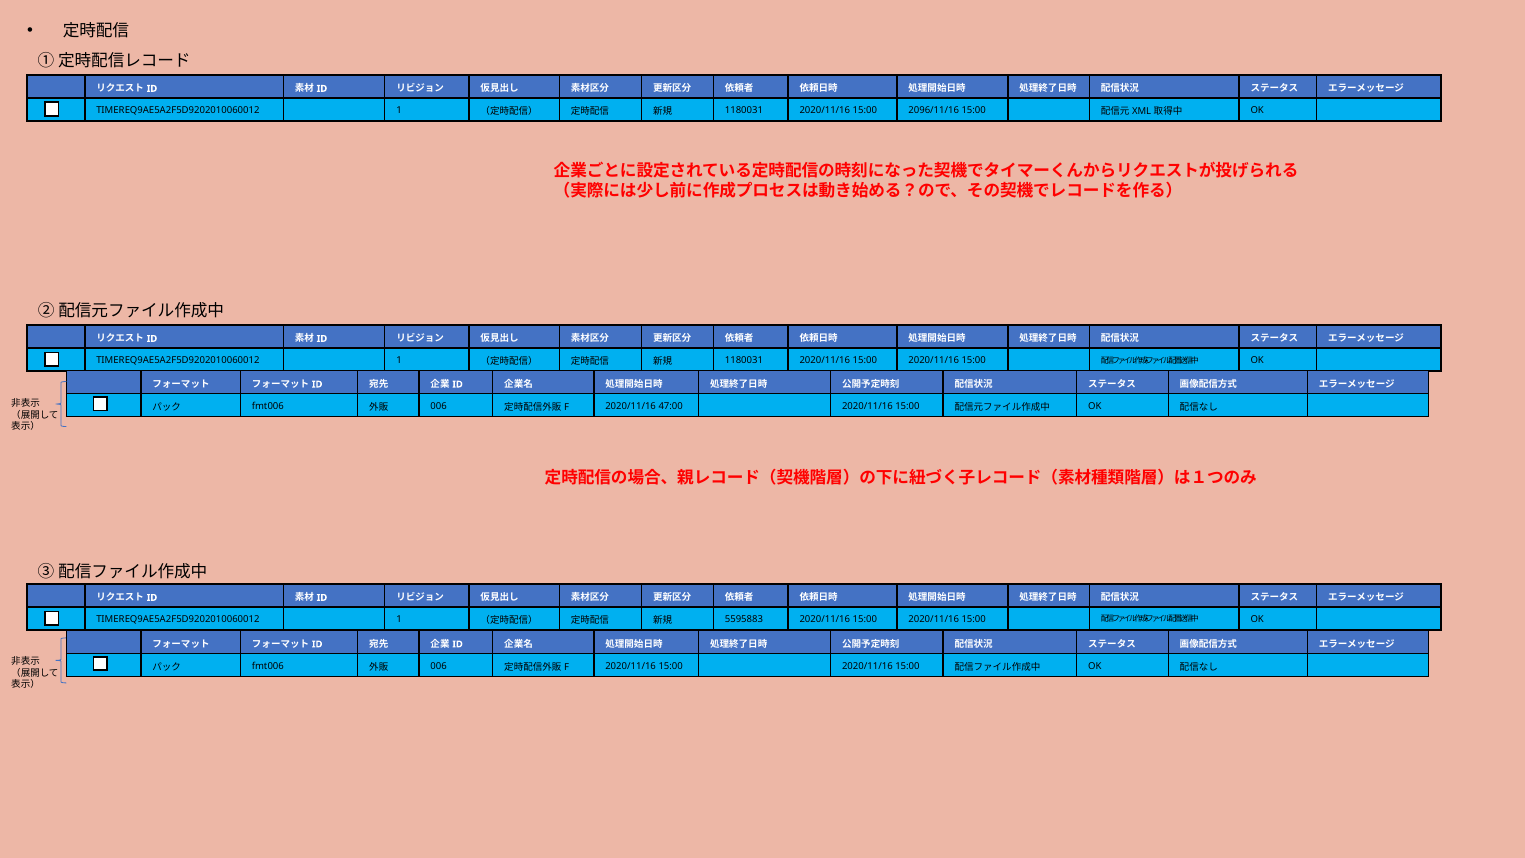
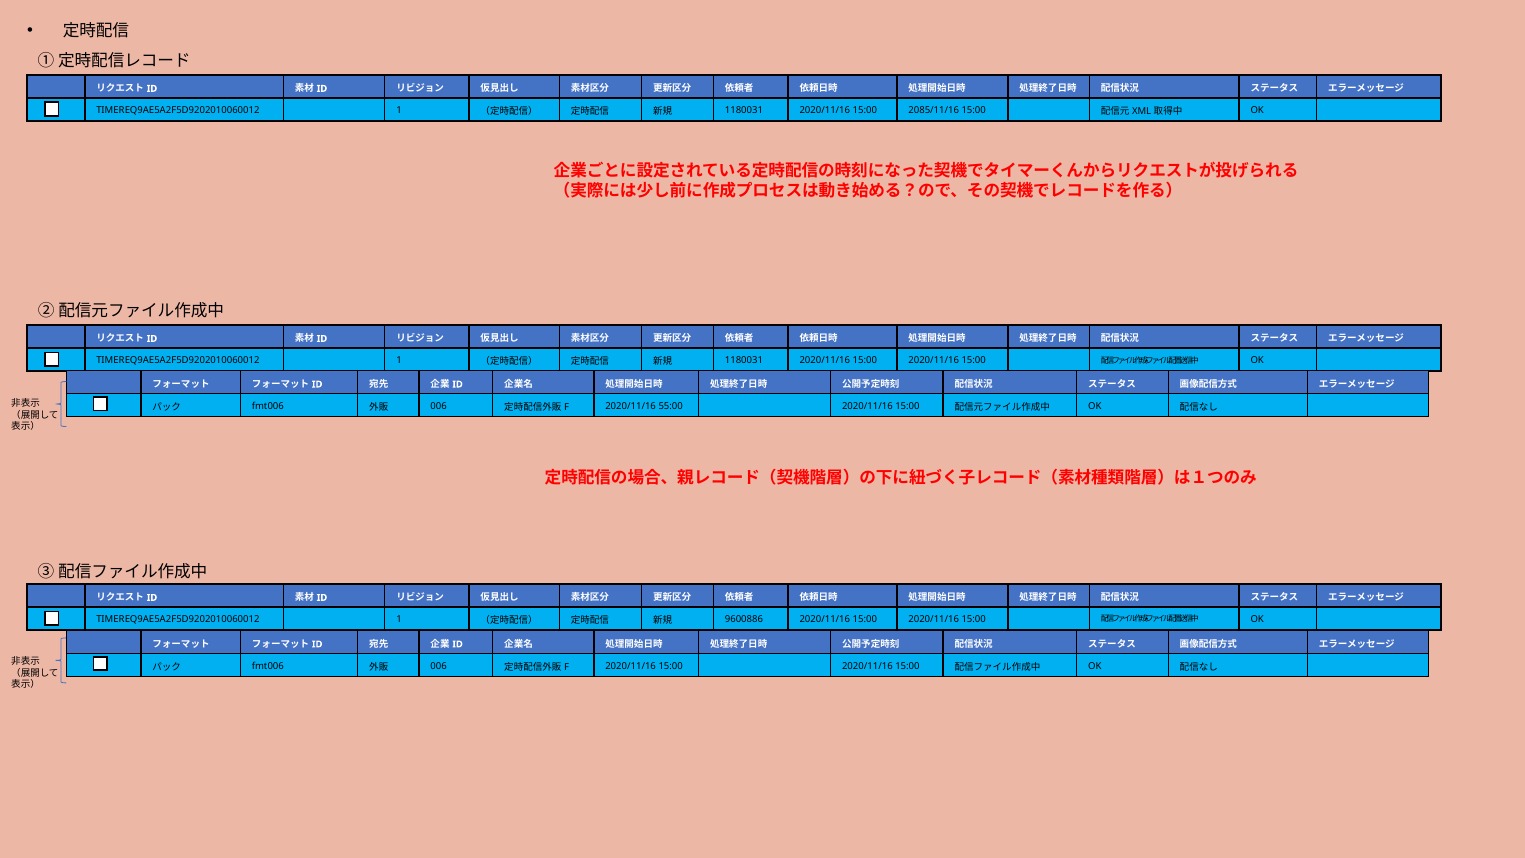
2096/11/16: 2096/11/16 -> 2085/11/16
47:00: 47:00 -> 55:00
5595883: 5595883 -> 9600886
